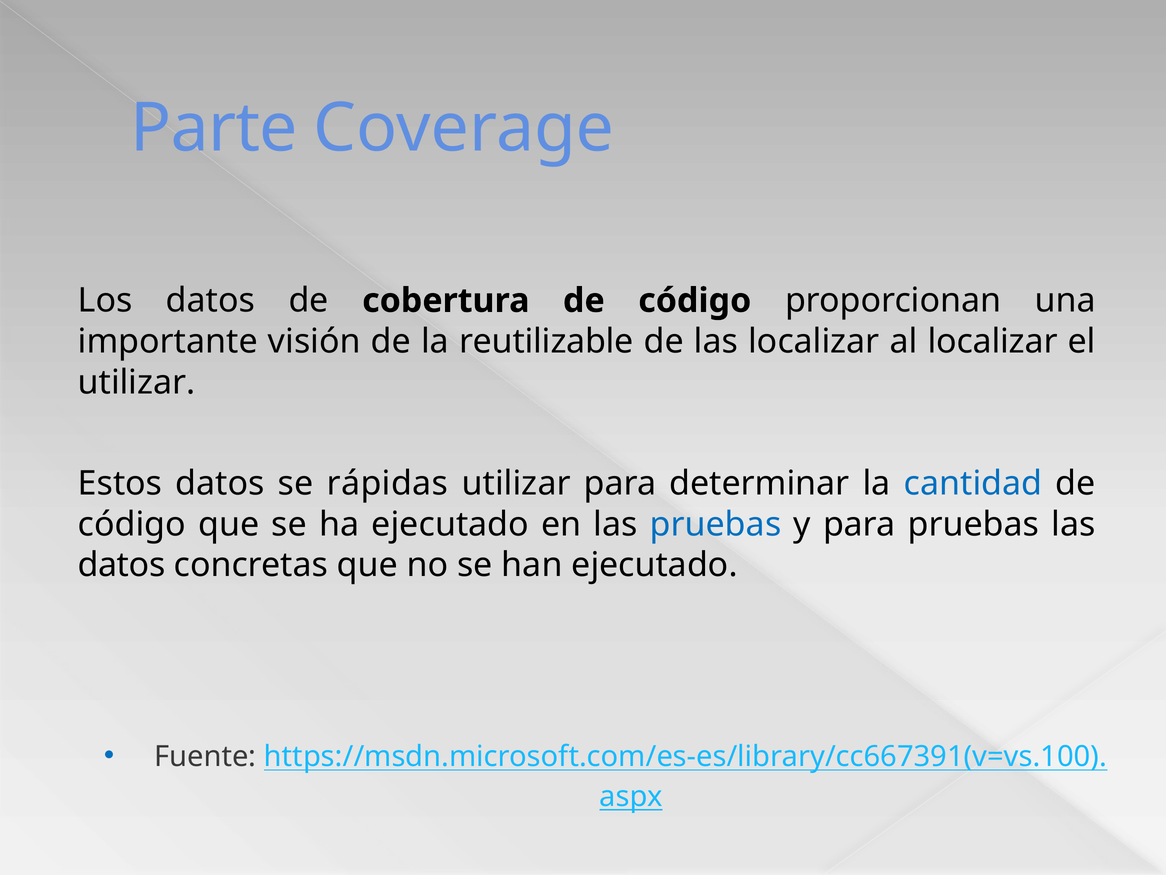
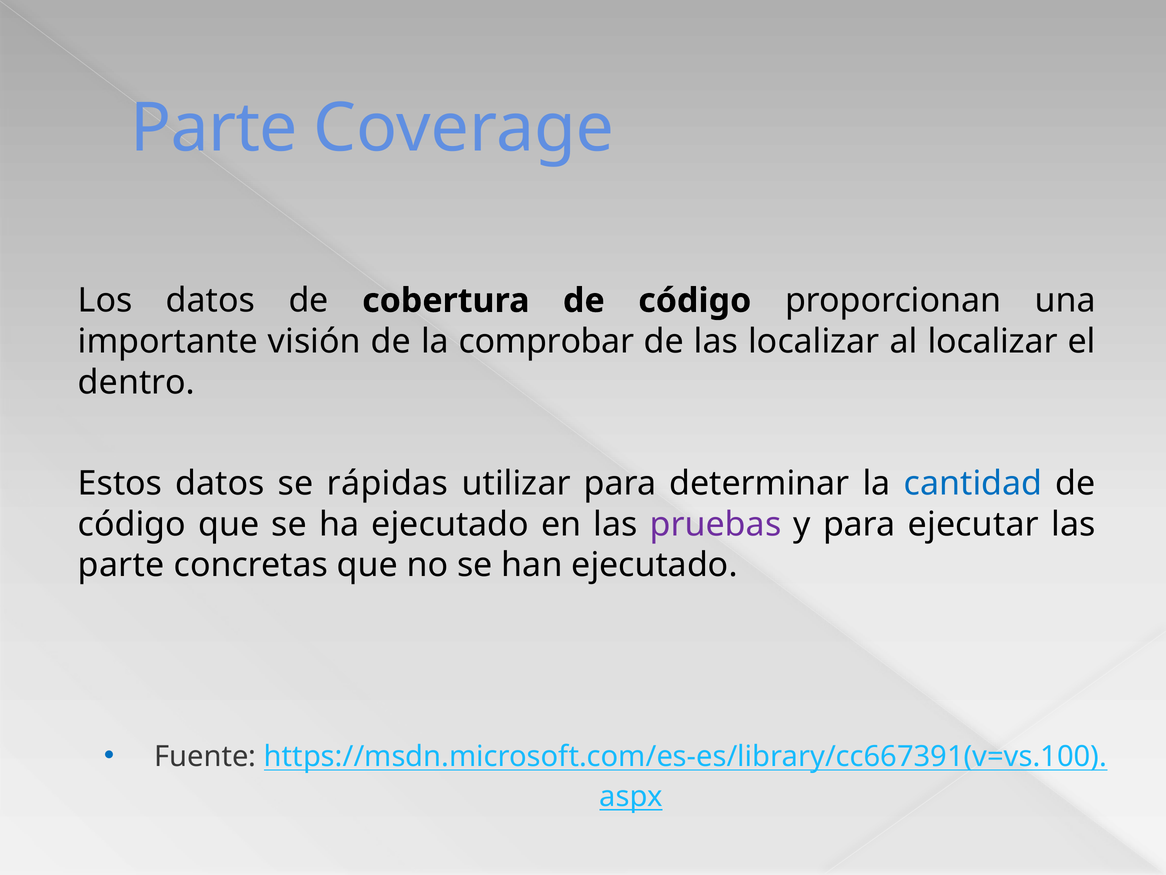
reutilizable: reutilizable -> comprobar
utilizar at (137, 382): utilizar -> dentro
pruebas at (716, 524) colour: blue -> purple
para pruebas: pruebas -> ejecutar
datos at (122, 565): datos -> parte
